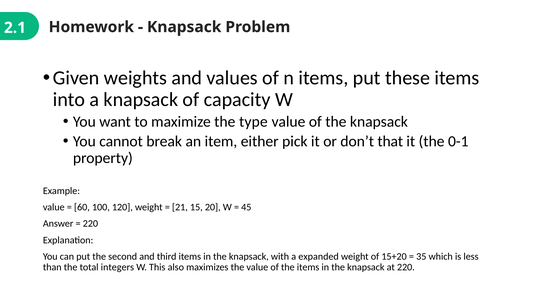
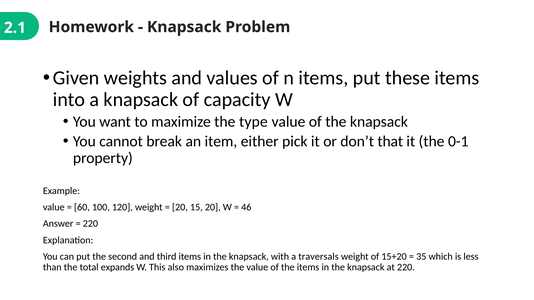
21 at (180, 208): 21 -> 20
45: 45 -> 46
expanded: expanded -> traversals
integers: integers -> expands
